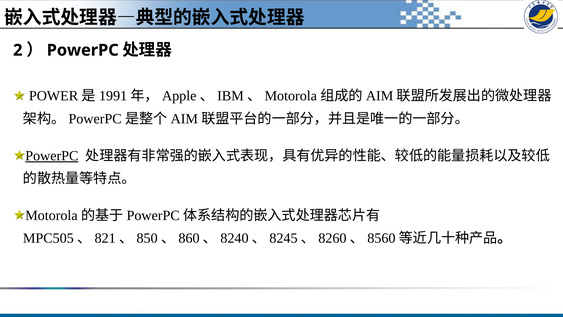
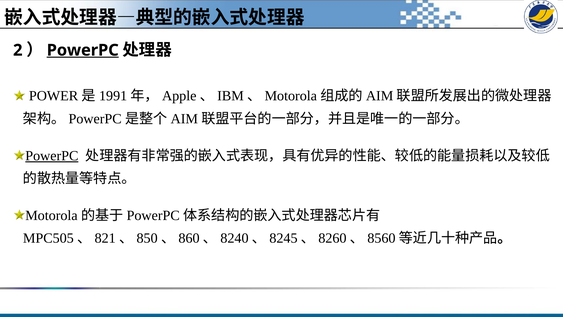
PowerPC at (83, 50) underline: none -> present
